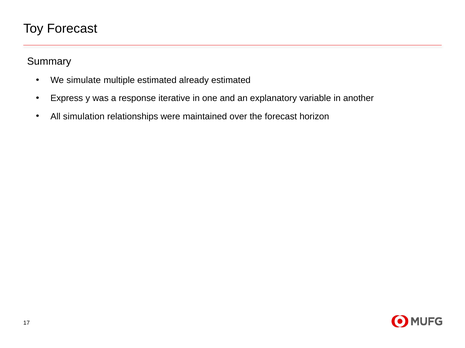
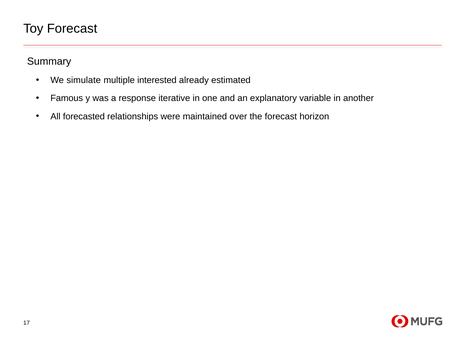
multiple estimated: estimated -> interested
Express: Express -> Famous
simulation: simulation -> forecasted
